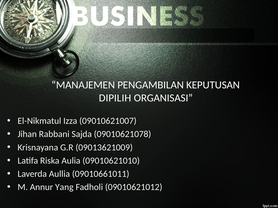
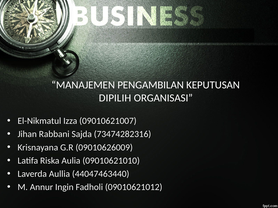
09010621078: 09010621078 -> 73474282316
09013621009: 09013621009 -> 09010626009
09010661011: 09010661011 -> 44047463440
Yang: Yang -> Ingin
